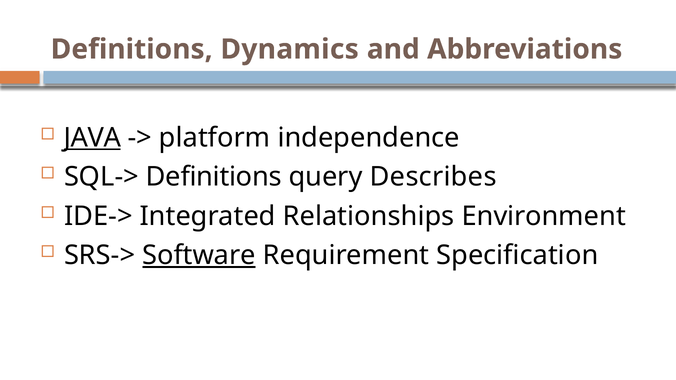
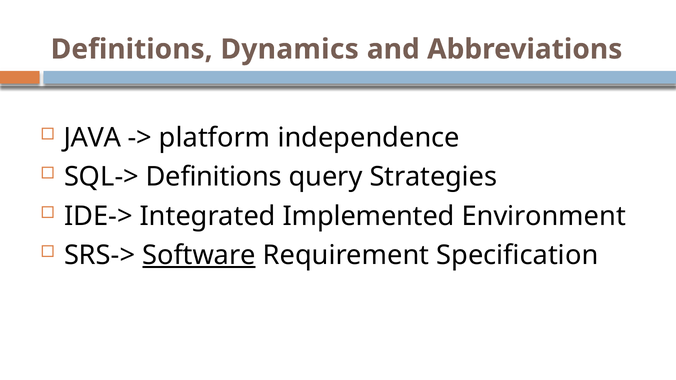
JAVA underline: present -> none
Describes: Describes -> Strategies
Relationships: Relationships -> Implemented
